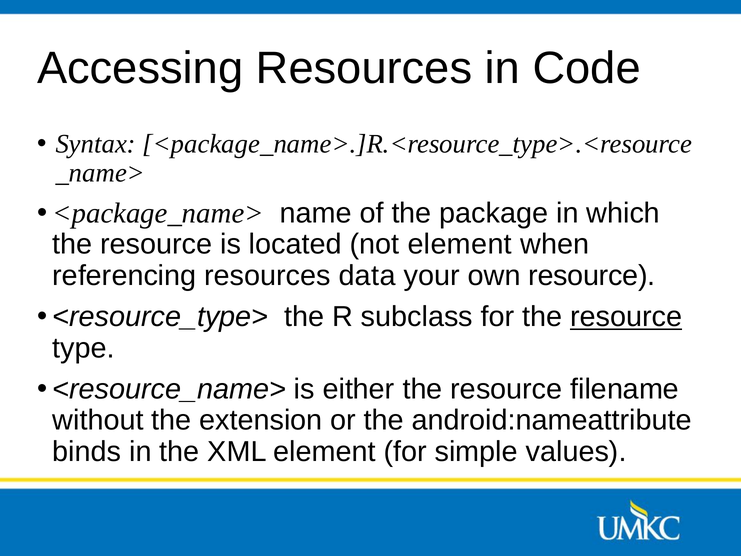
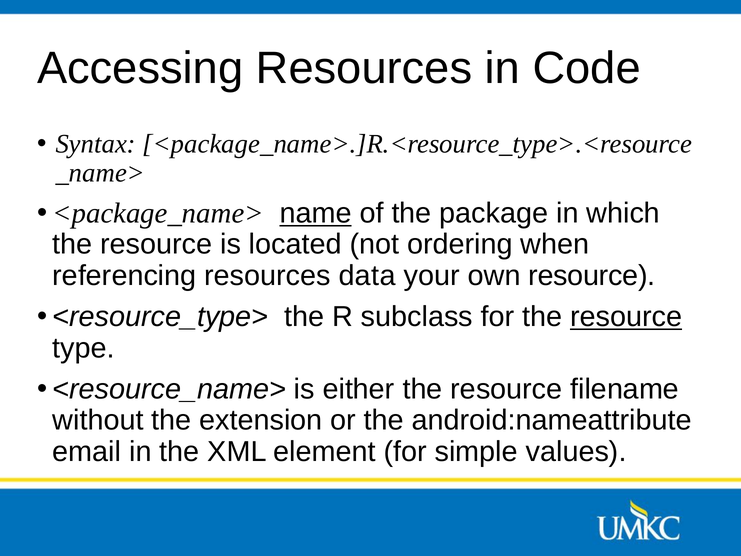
name underline: none -> present
not element: element -> ordering
binds: binds -> email
